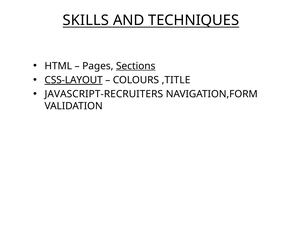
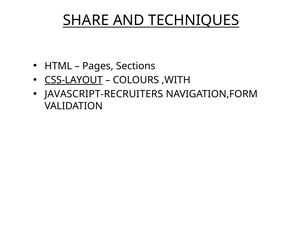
SKILLS: SKILLS -> SHARE
Sections underline: present -> none
,TITLE: ,TITLE -> ,WITH
